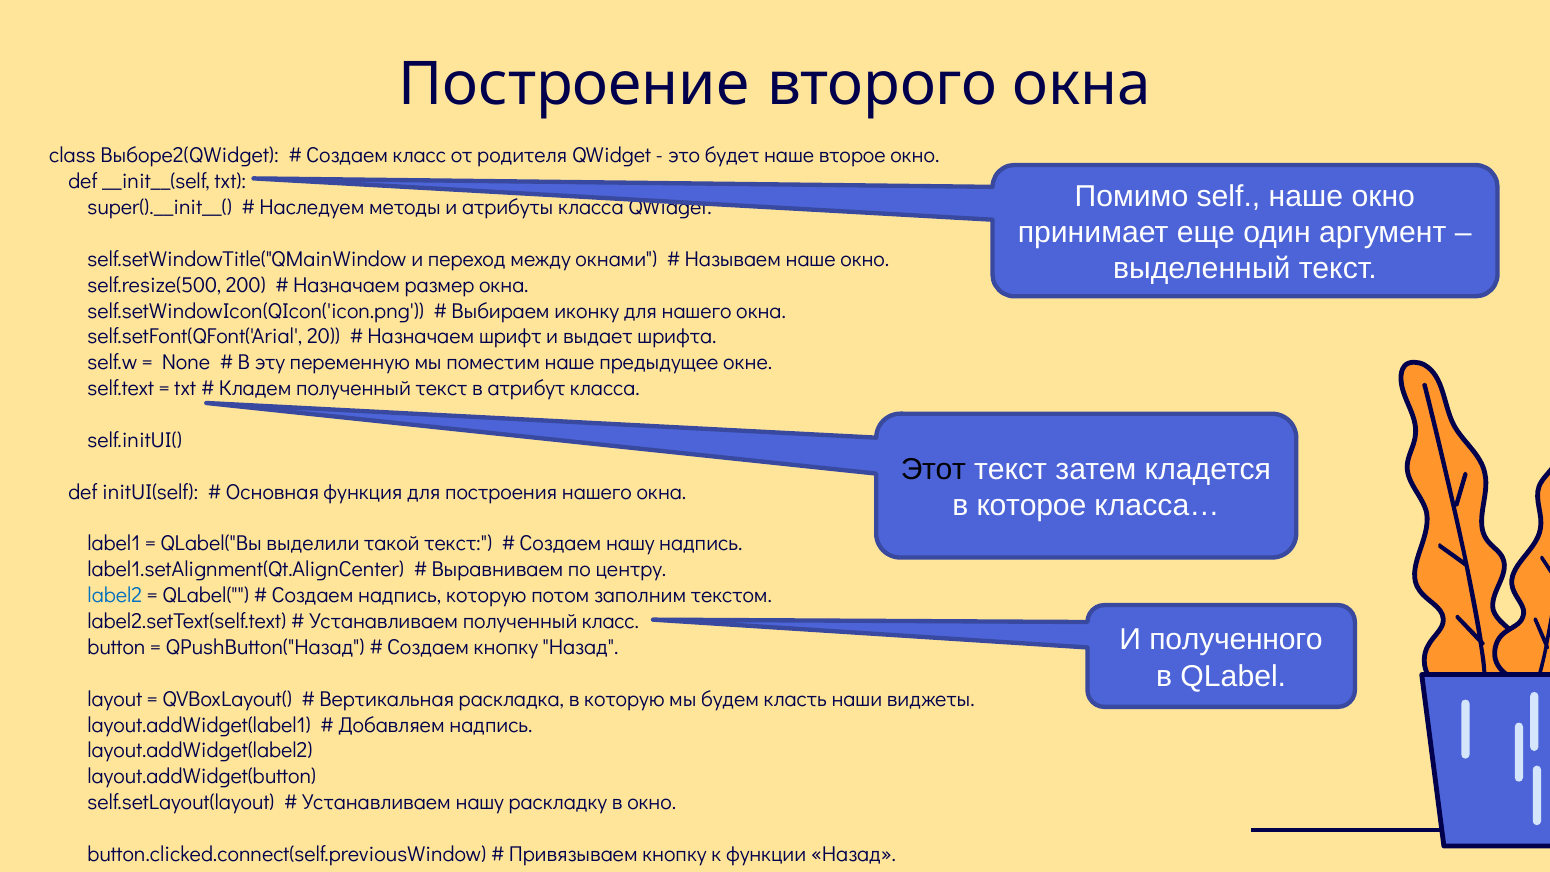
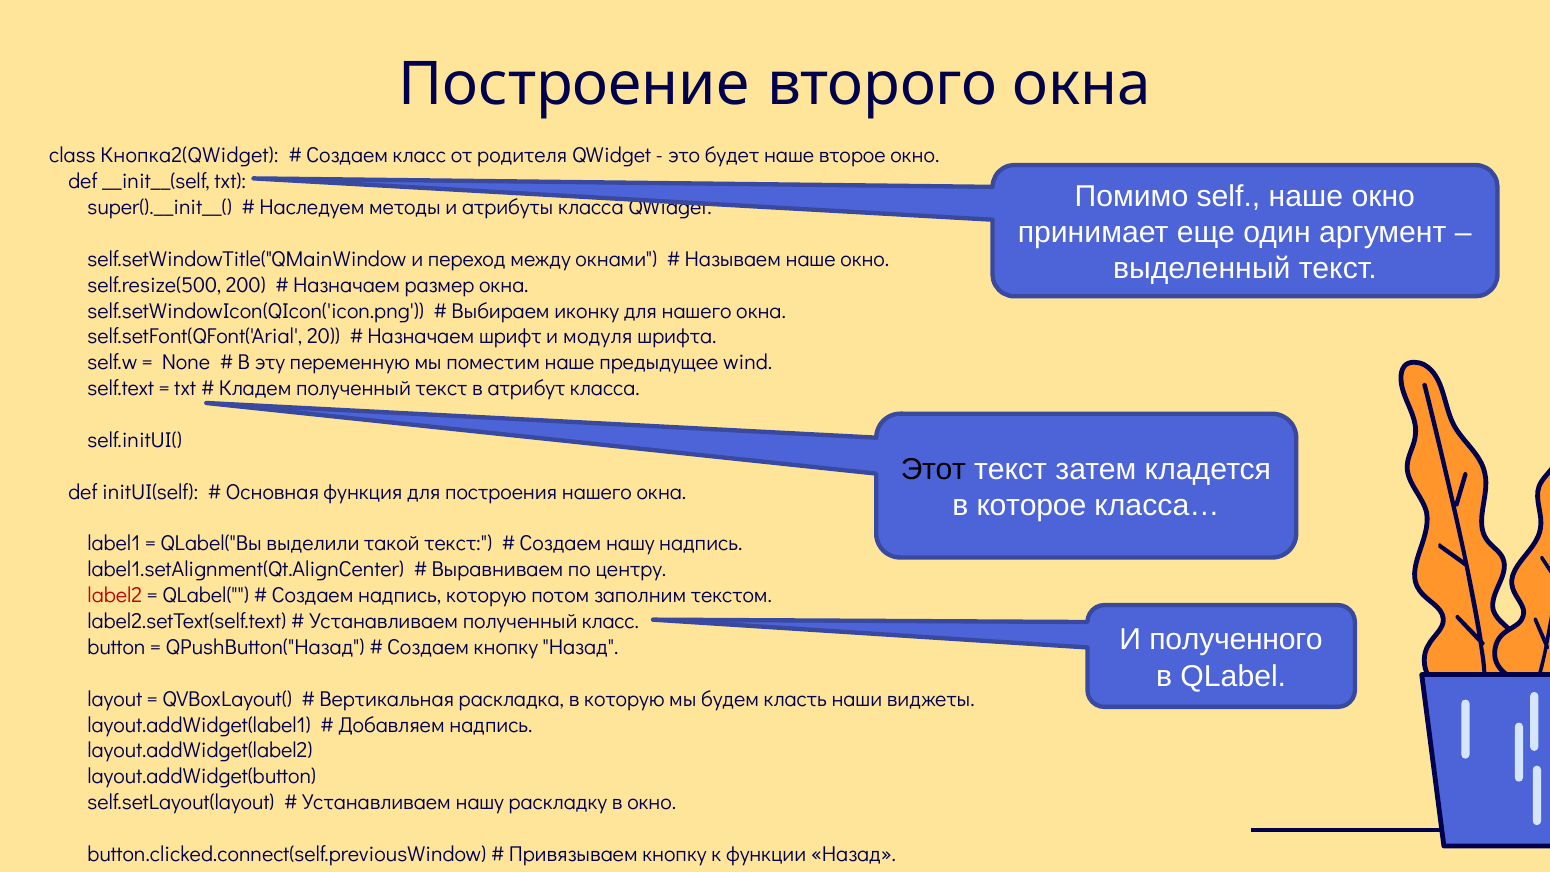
Выборе2(QWidget: Выборе2(QWidget -> Кнопка2(QWidget
выдает: выдает -> модуля
окне: окне -> wind
label2 colour: blue -> red
